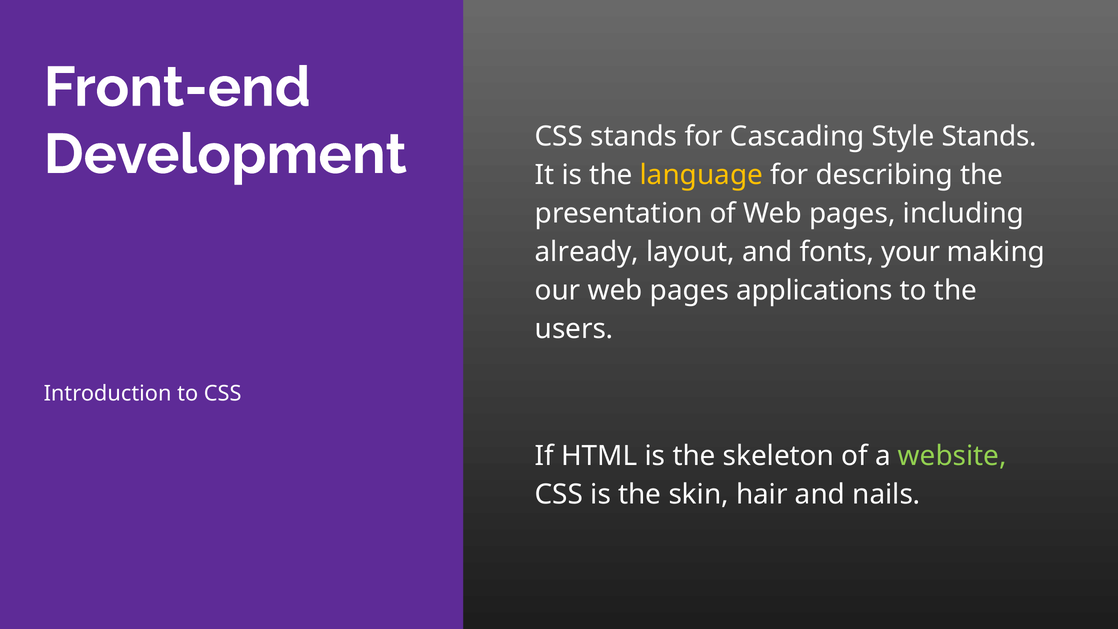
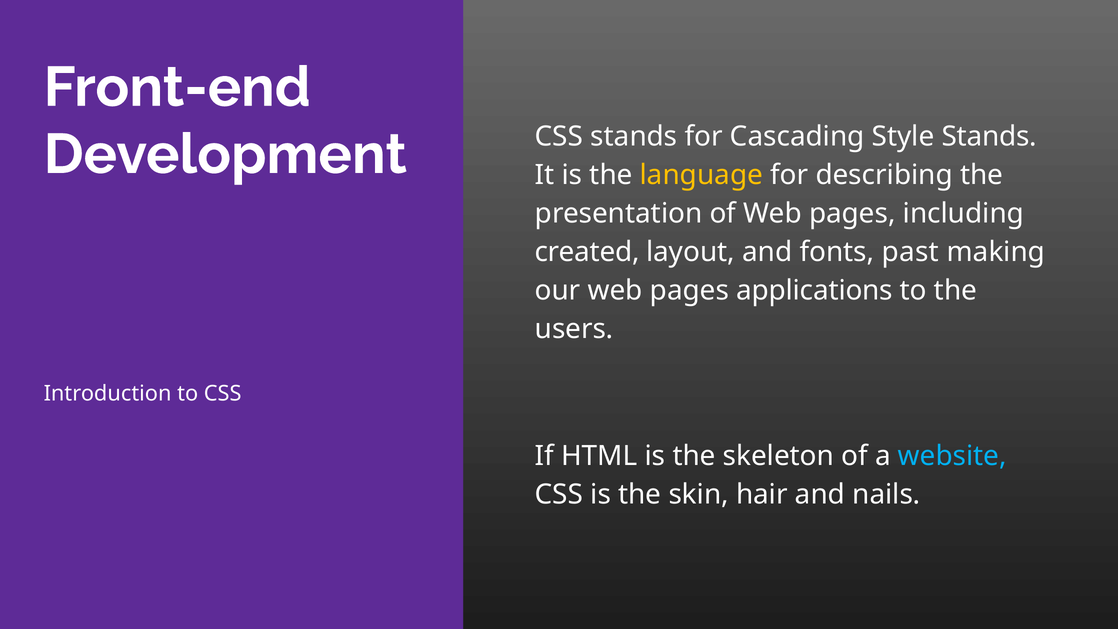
already: already -> created
your: your -> past
website colour: light green -> light blue
